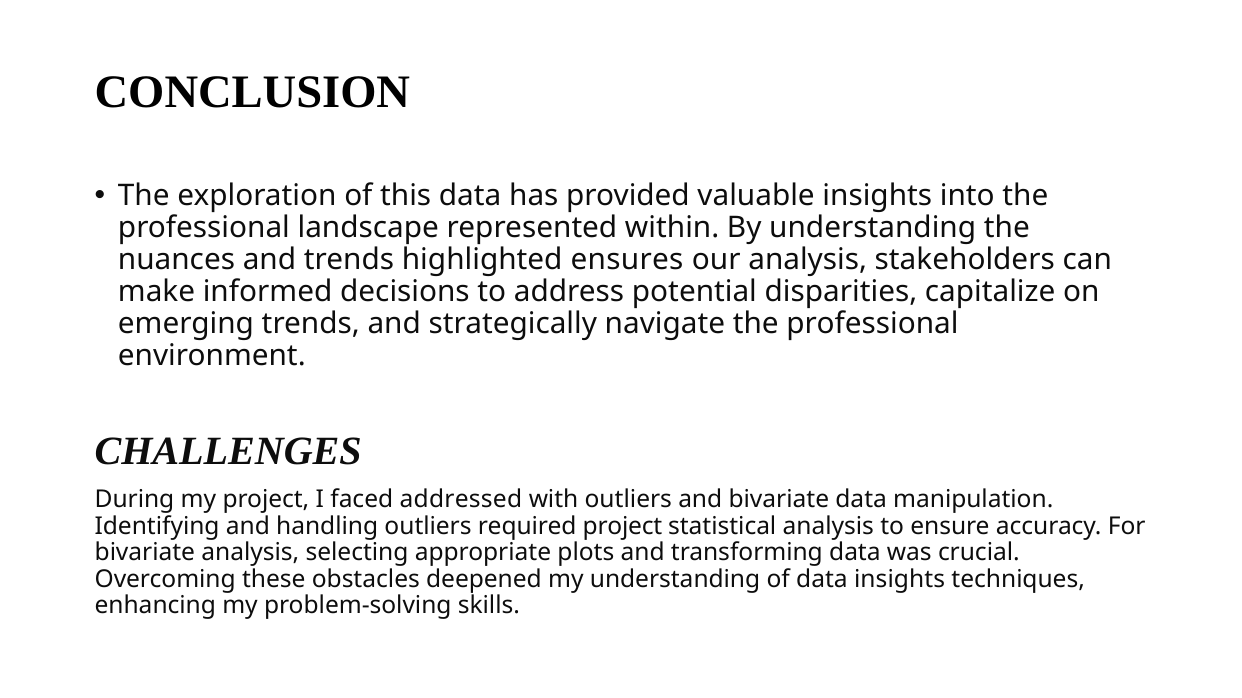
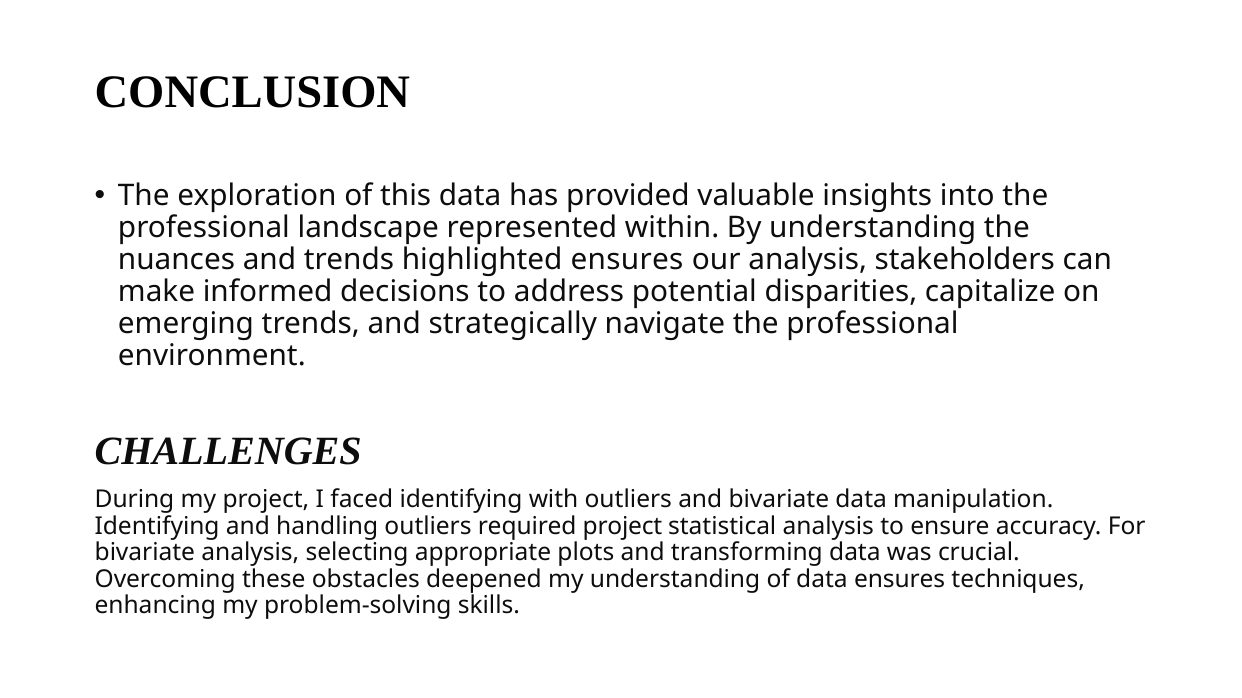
faced addressed: addressed -> identifying
data insights: insights -> ensures
